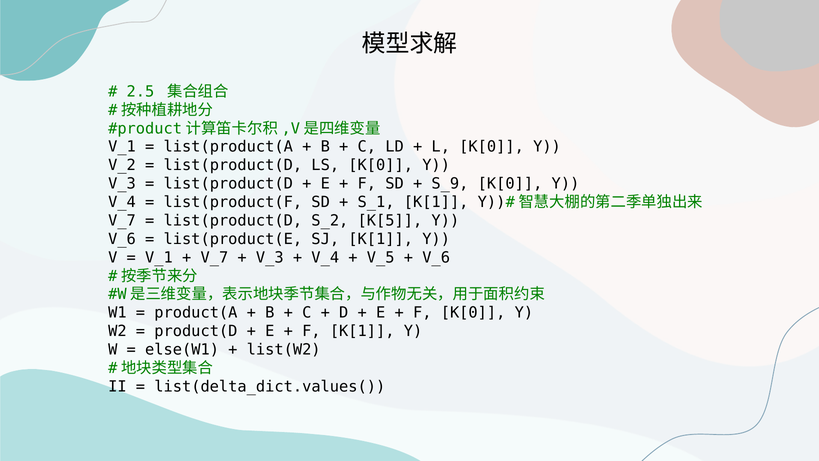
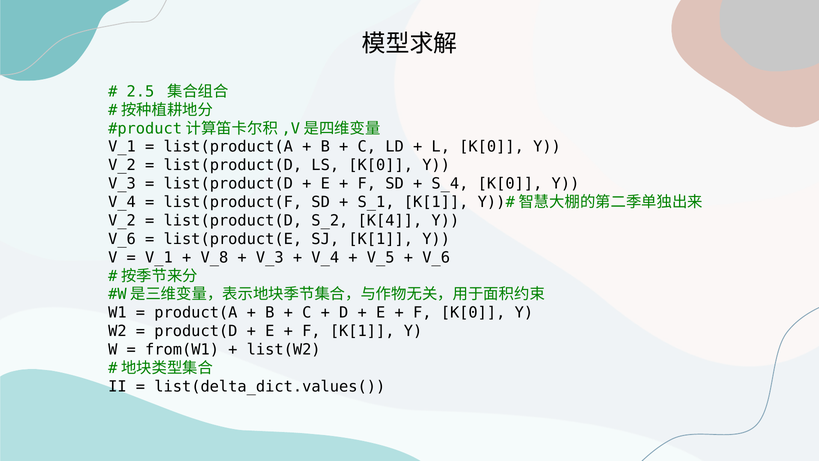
S_9: S_9 -> S_4
V_7 at (122, 221): V_7 -> V_2
K[5: K[5 -> K[4
V_7 at (214, 257): V_7 -> V_8
else(W1: else(W1 -> from(W1
